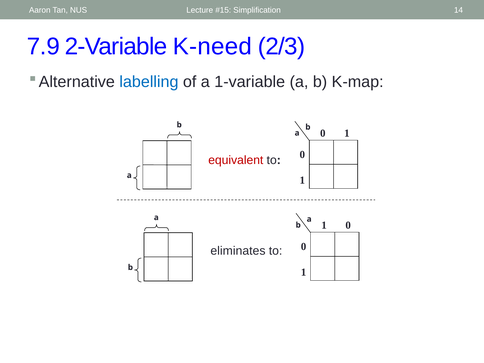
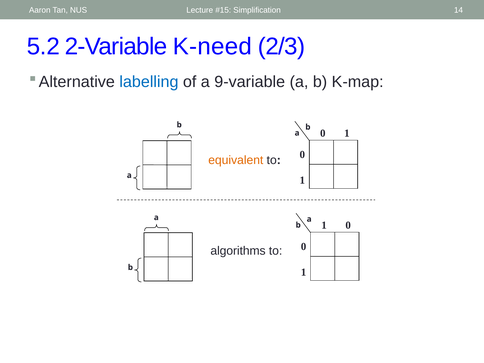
7.9: 7.9 -> 5.2
1-variable: 1-variable -> 9-variable
equivalent colour: red -> orange
eliminates: eliminates -> algorithms
